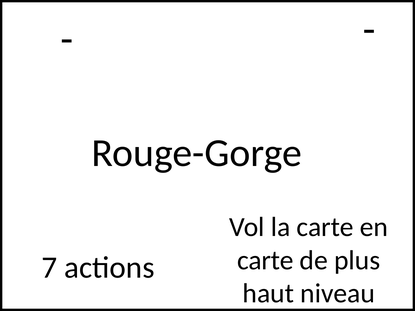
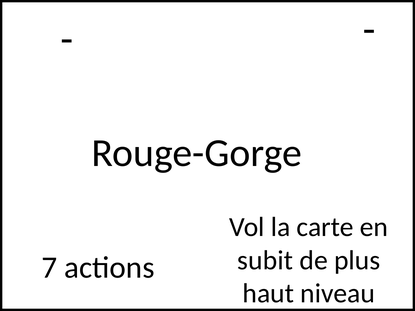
carte at (265, 260): carte -> subit
